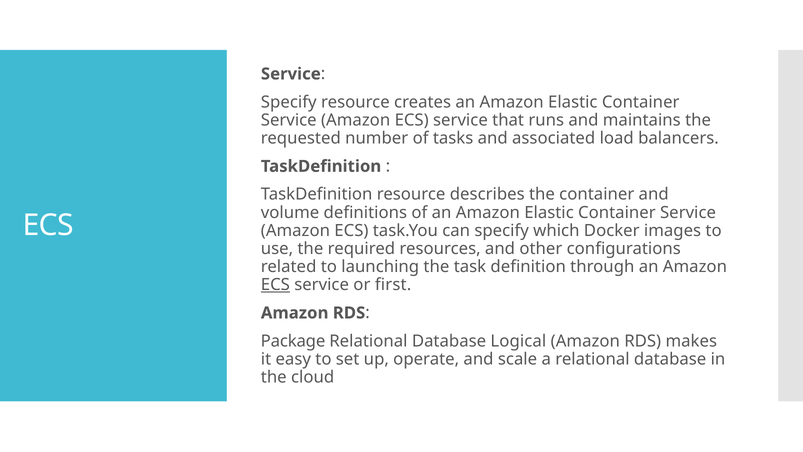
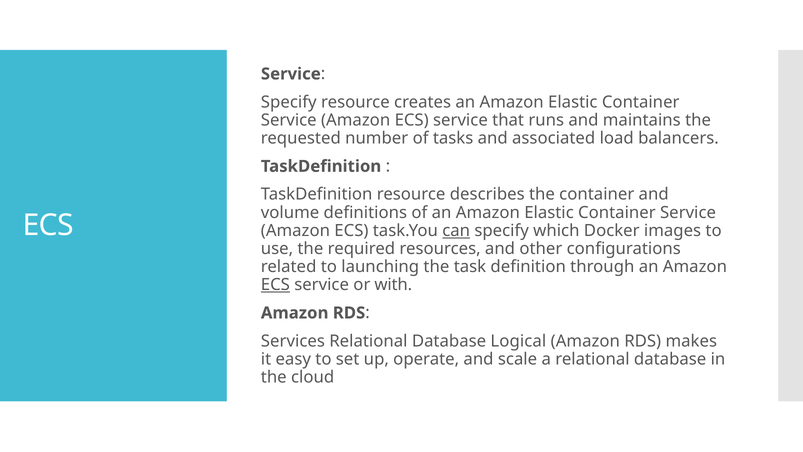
can underline: none -> present
first: first -> with
Package: Package -> Services
